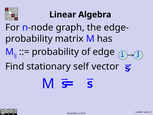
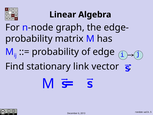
self: self -> link
